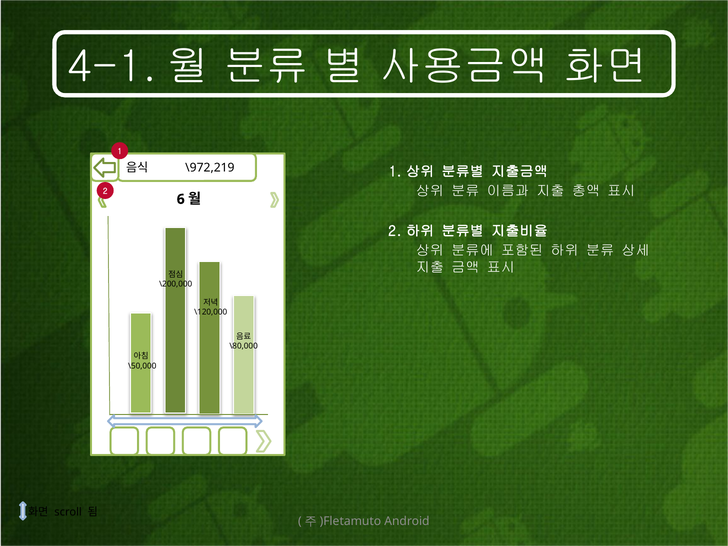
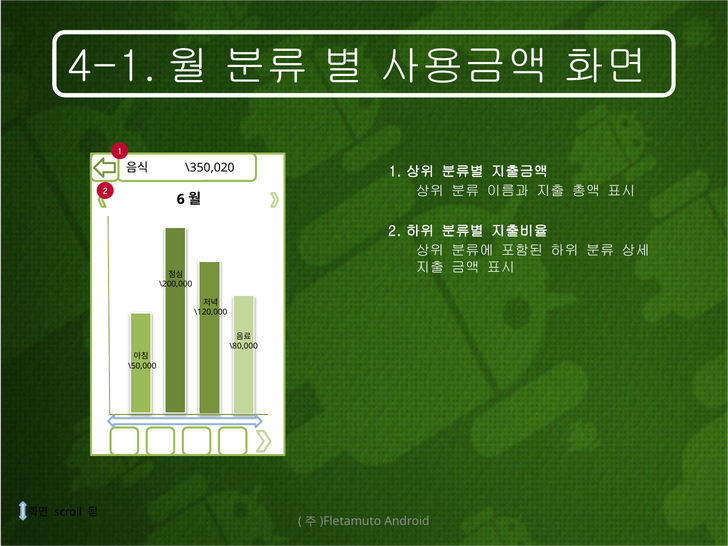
\972,219: \972,219 -> \350,020
